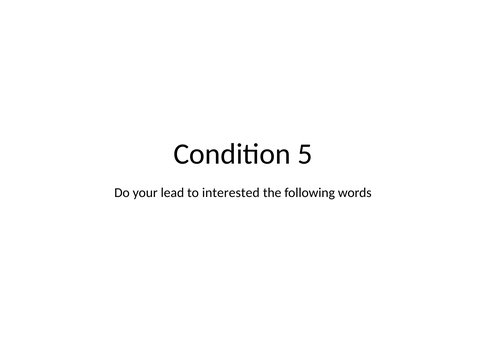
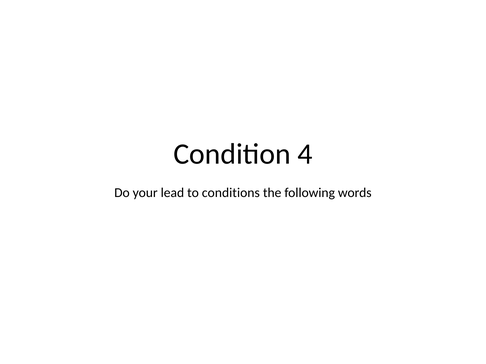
5: 5 -> 4
interested: interested -> conditions
